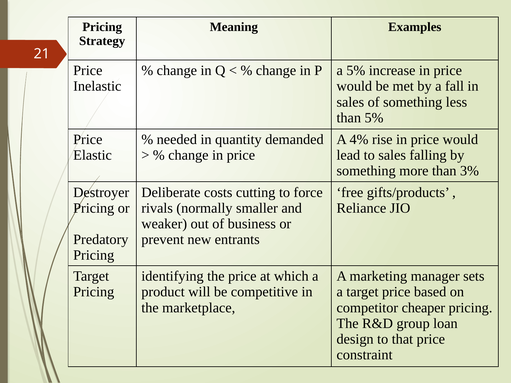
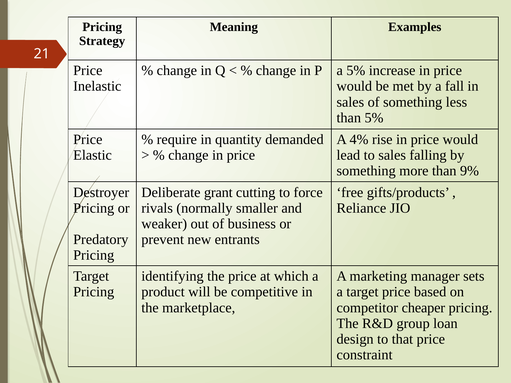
needed: needed -> require
3%: 3% -> 9%
costs: costs -> grant
